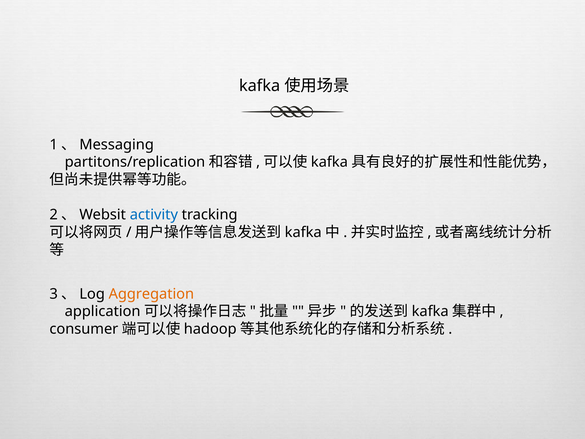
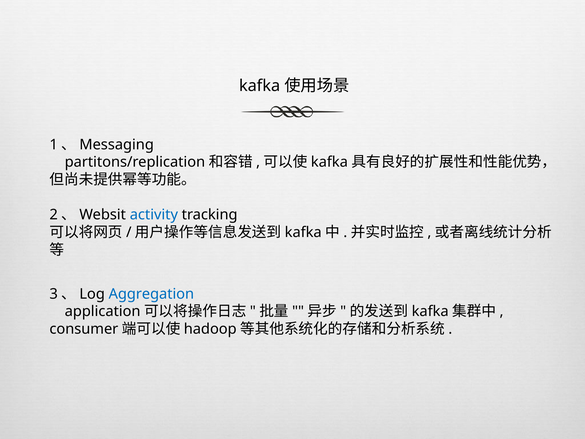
Aggregation colour: orange -> blue
